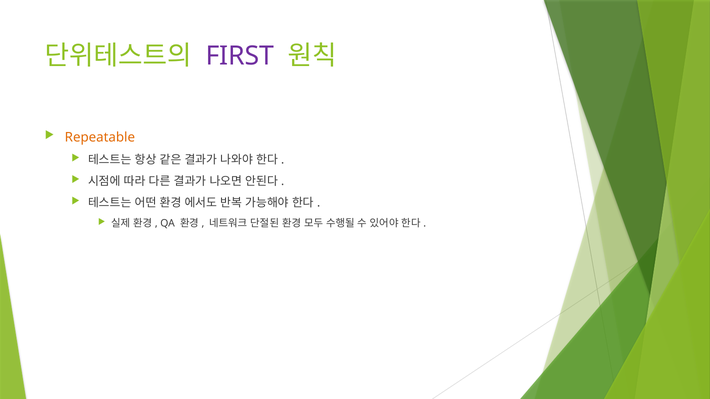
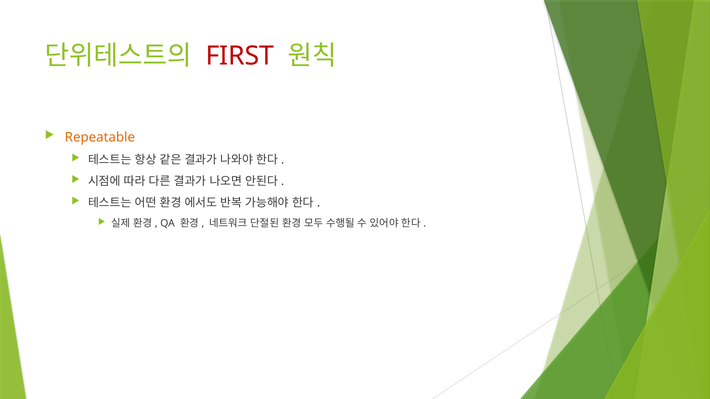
FIRST colour: purple -> red
